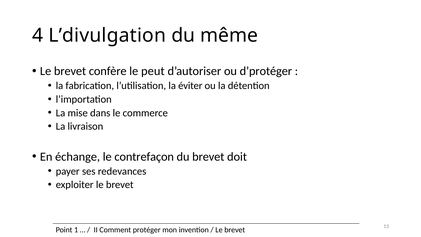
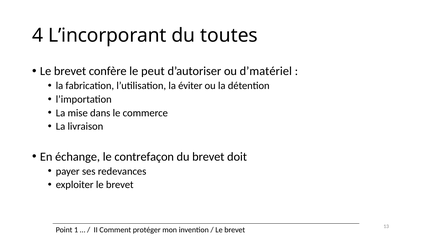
L’divulgation: L’divulgation -> L’incorporant
même: même -> toutes
d’protéger: d’protéger -> d’matériel
